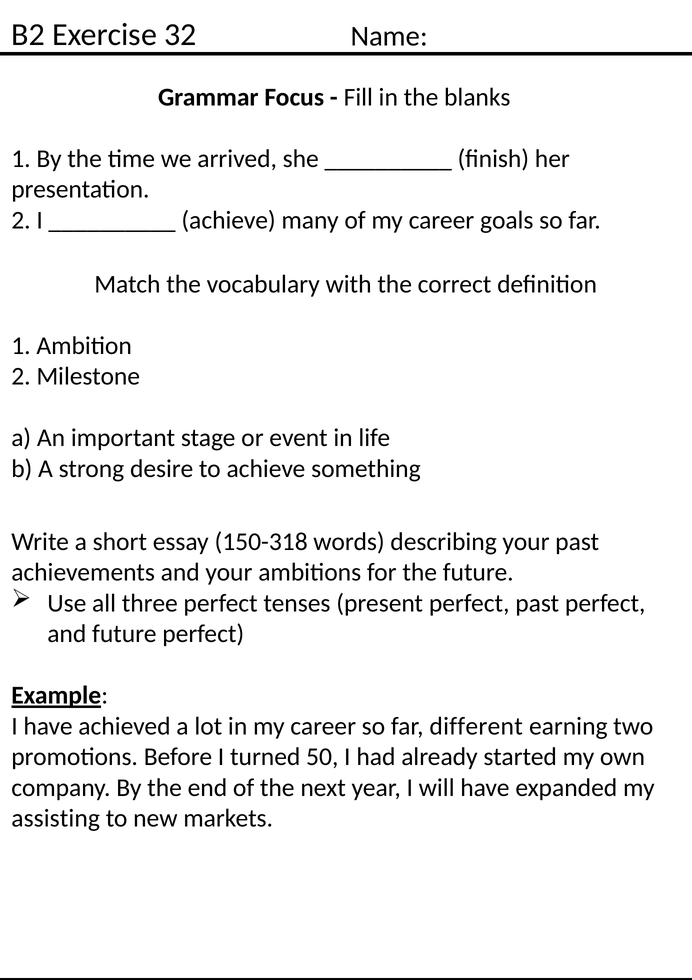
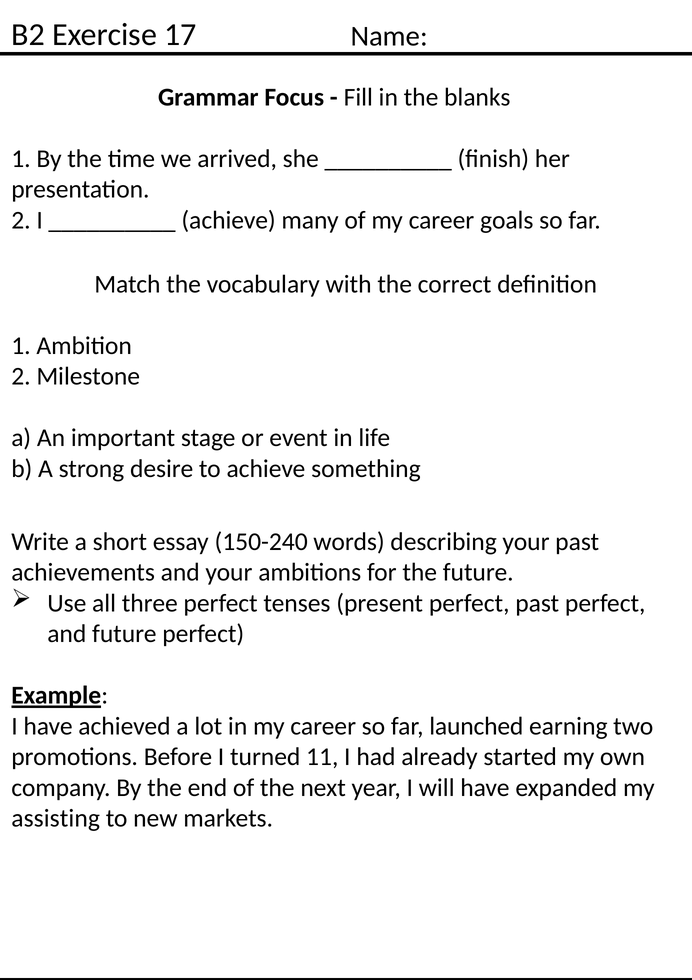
32: 32 -> 17
150-318: 150-318 -> 150-240
different: different -> launched
50: 50 -> 11
